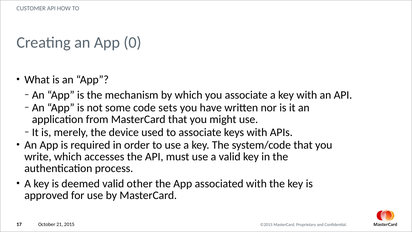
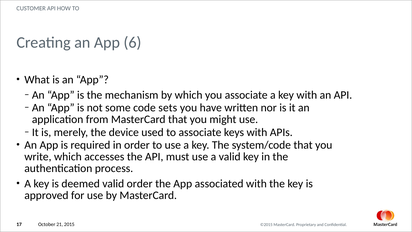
0: 0 -> 6
valid other: other -> order
